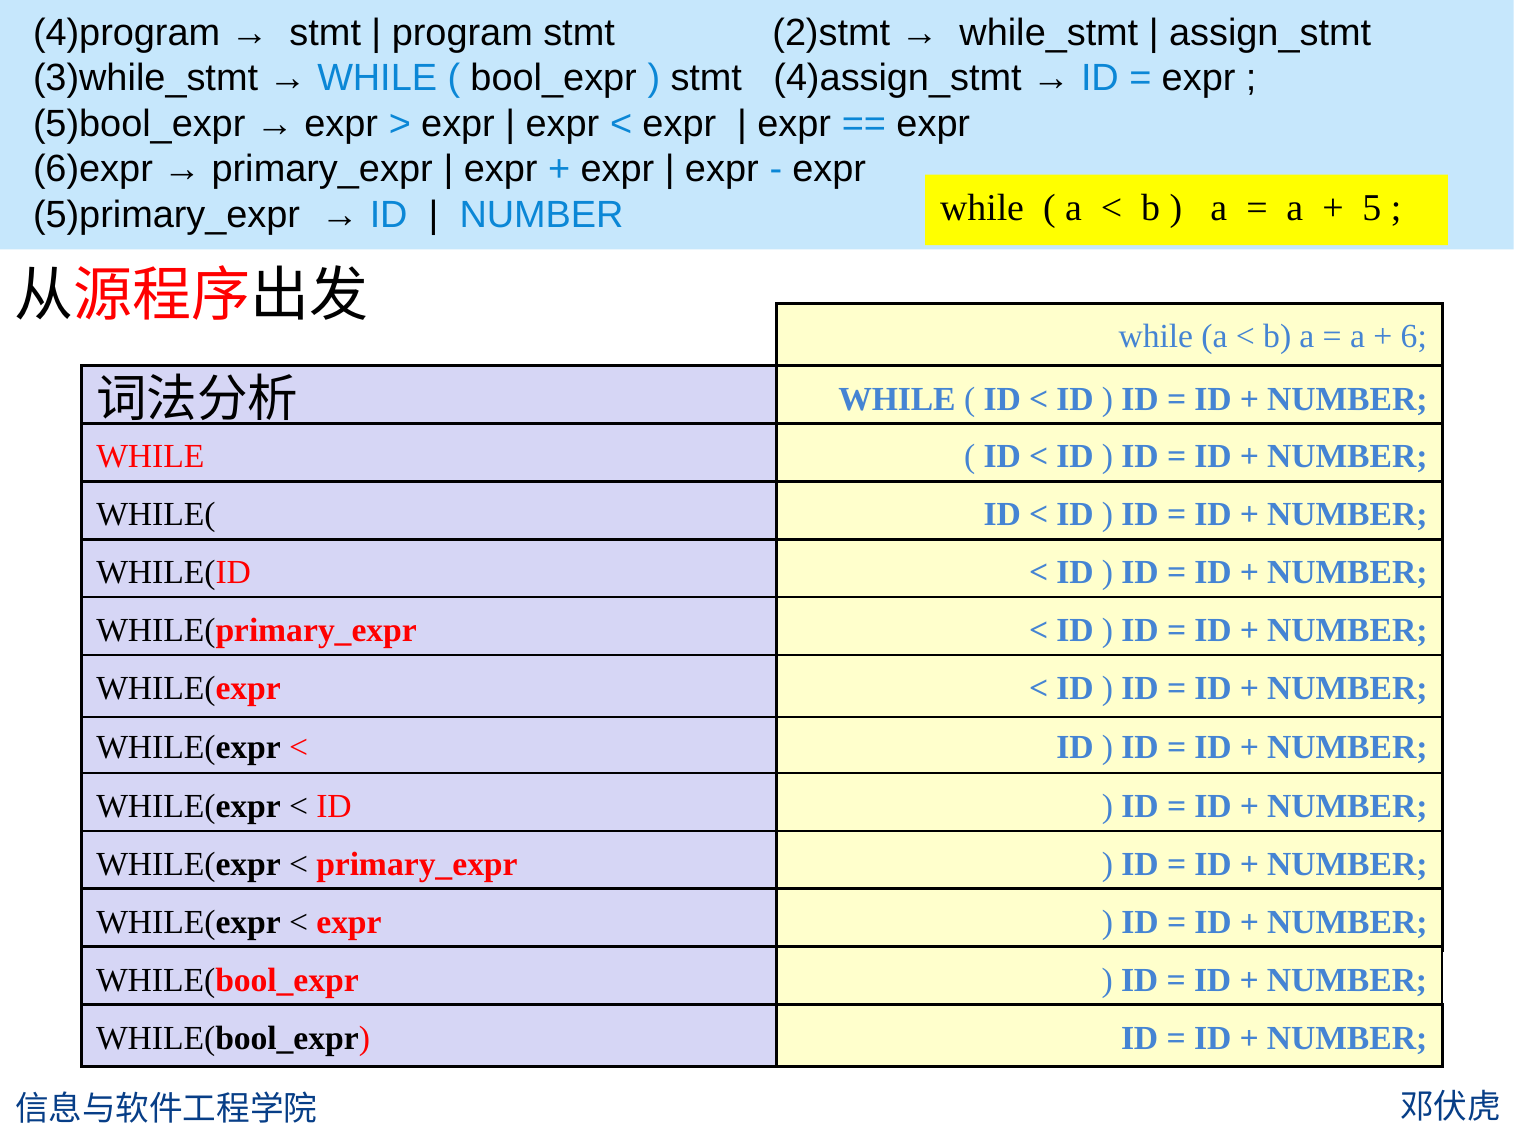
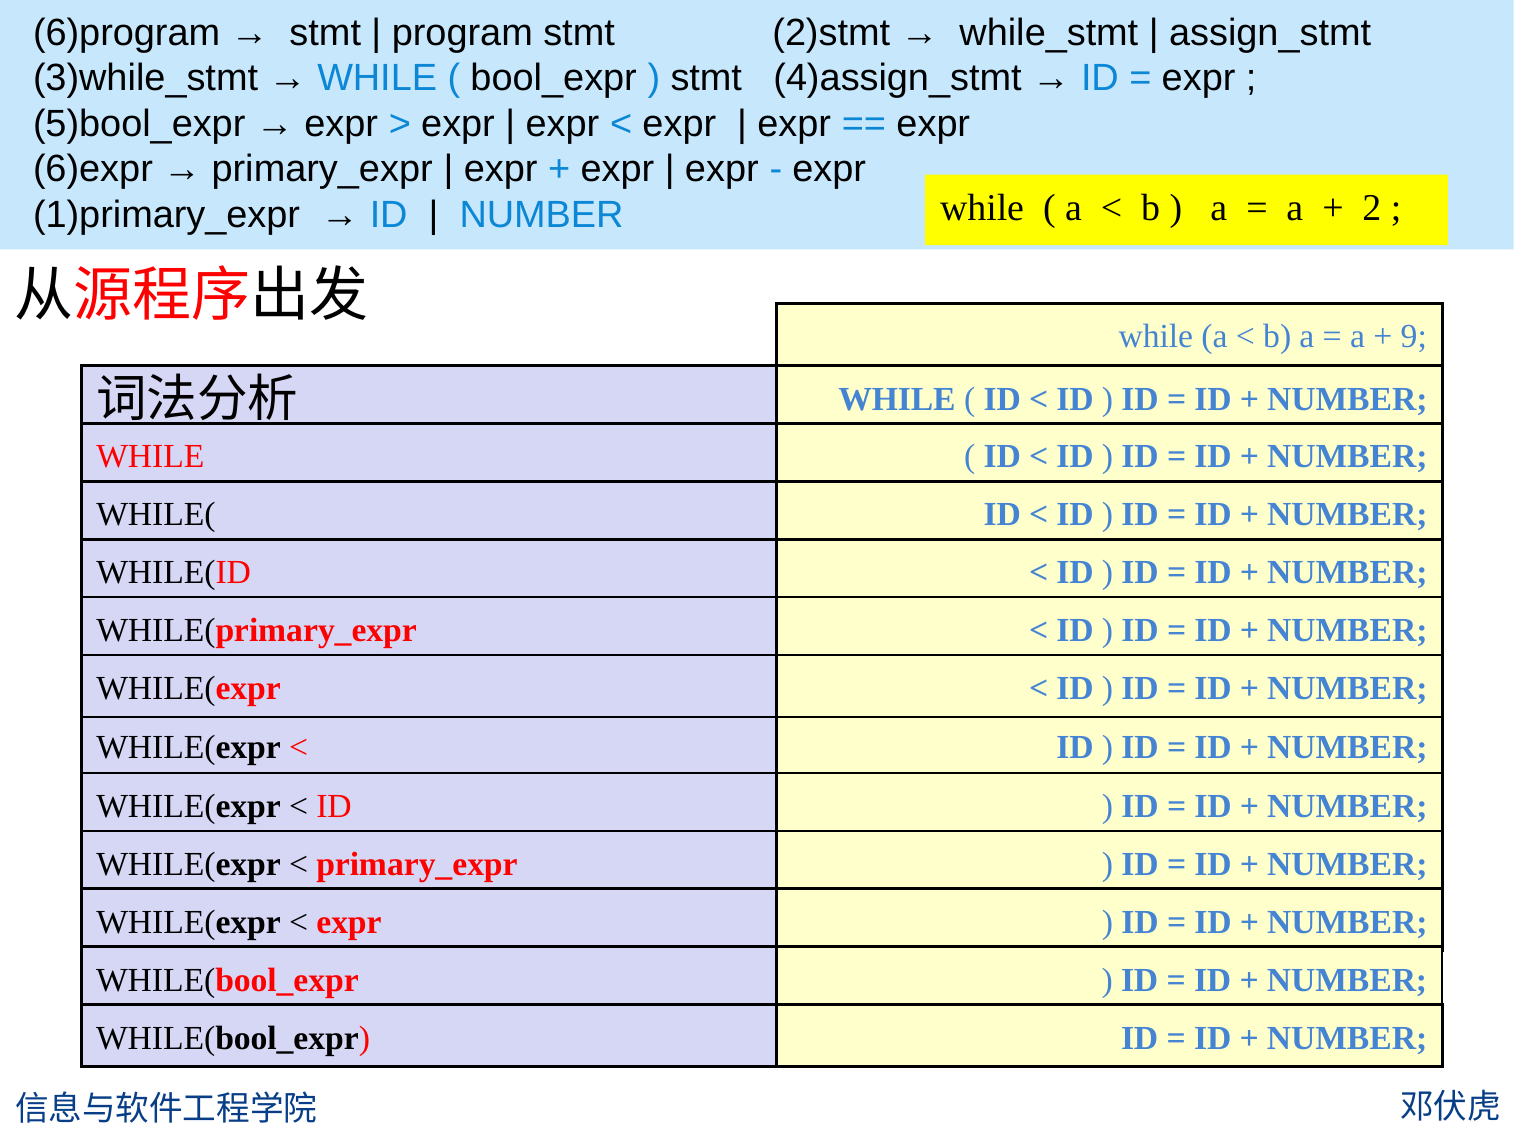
4)program: 4)program -> 6)program
5)primary_expr: 5)primary_expr -> 1)primary_expr
5: 5 -> 2
6: 6 -> 9
